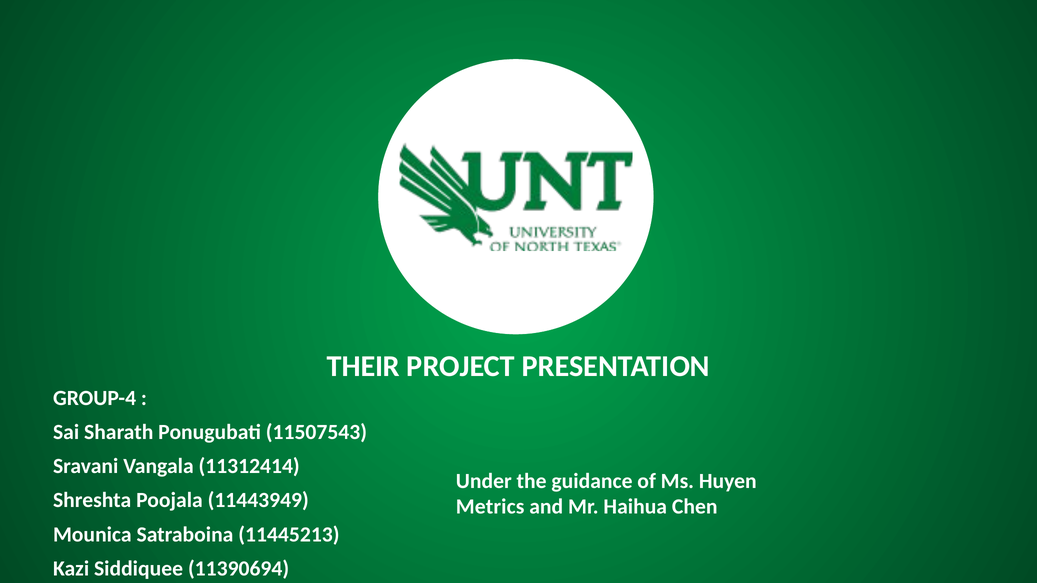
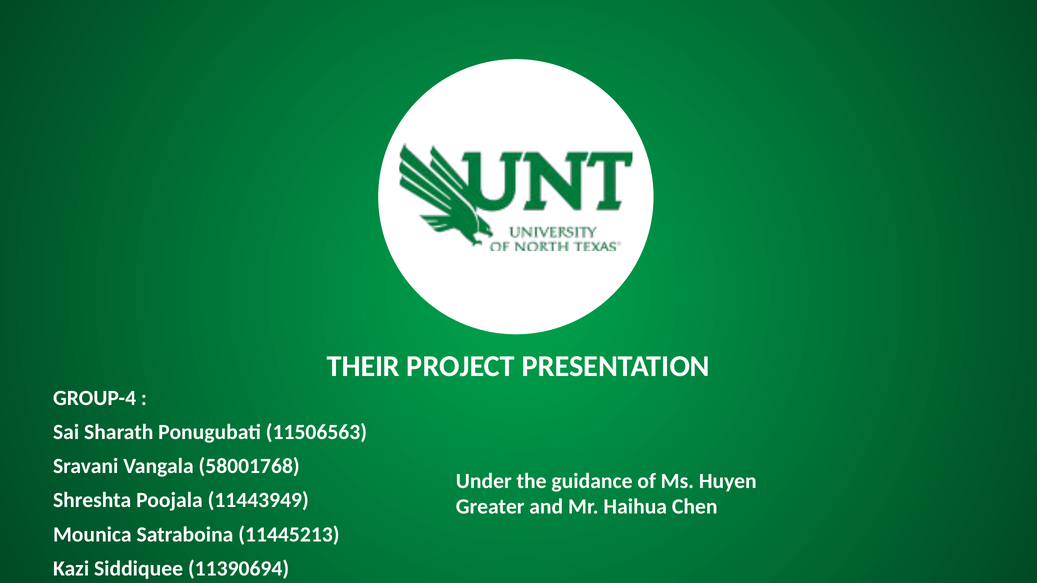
11507543: 11507543 -> 11506563
11312414: 11312414 -> 58001768
Metrics: Metrics -> Greater
